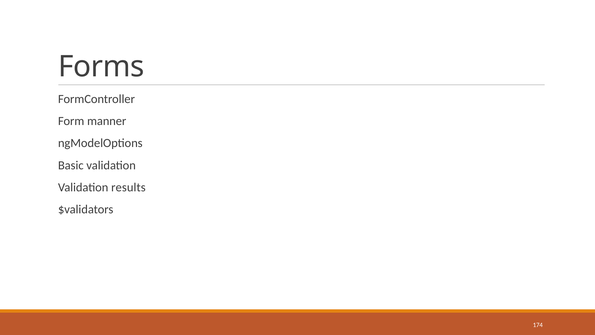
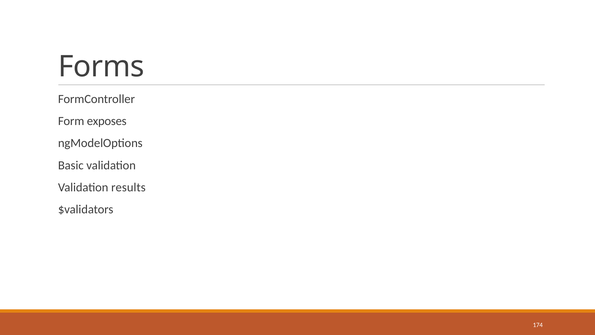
manner: manner -> exposes
